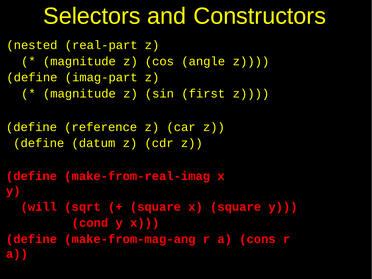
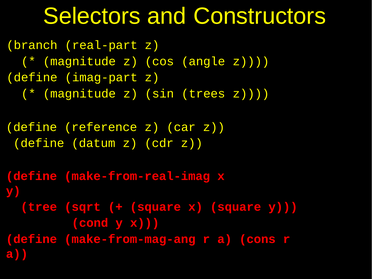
nested: nested -> branch
first: first -> trees
will: will -> tree
